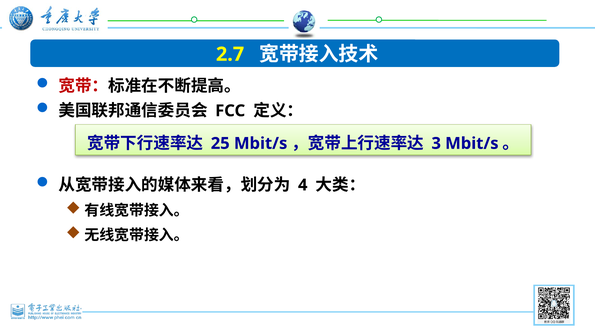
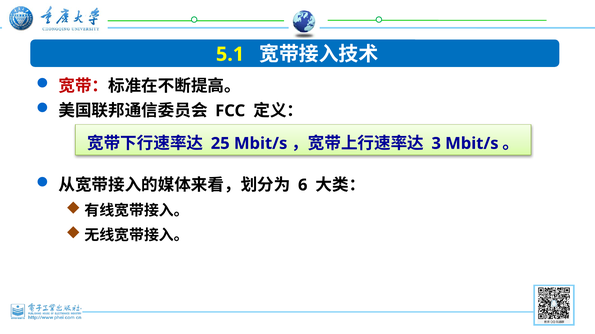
2.7: 2.7 -> 5.1
4: 4 -> 6
